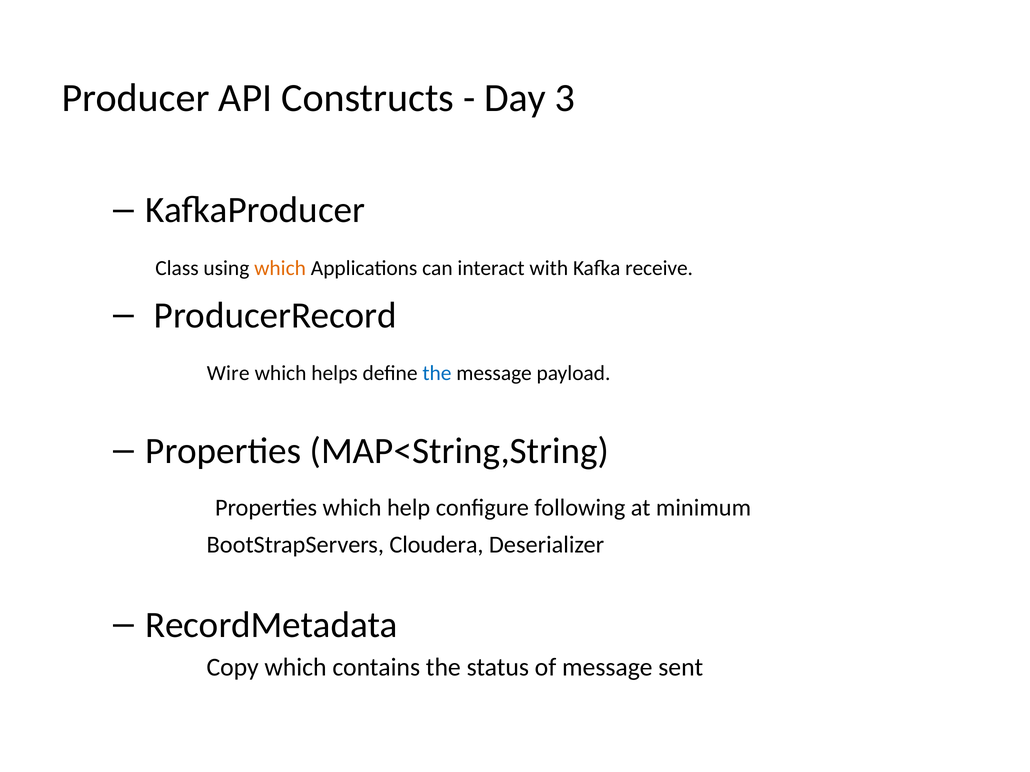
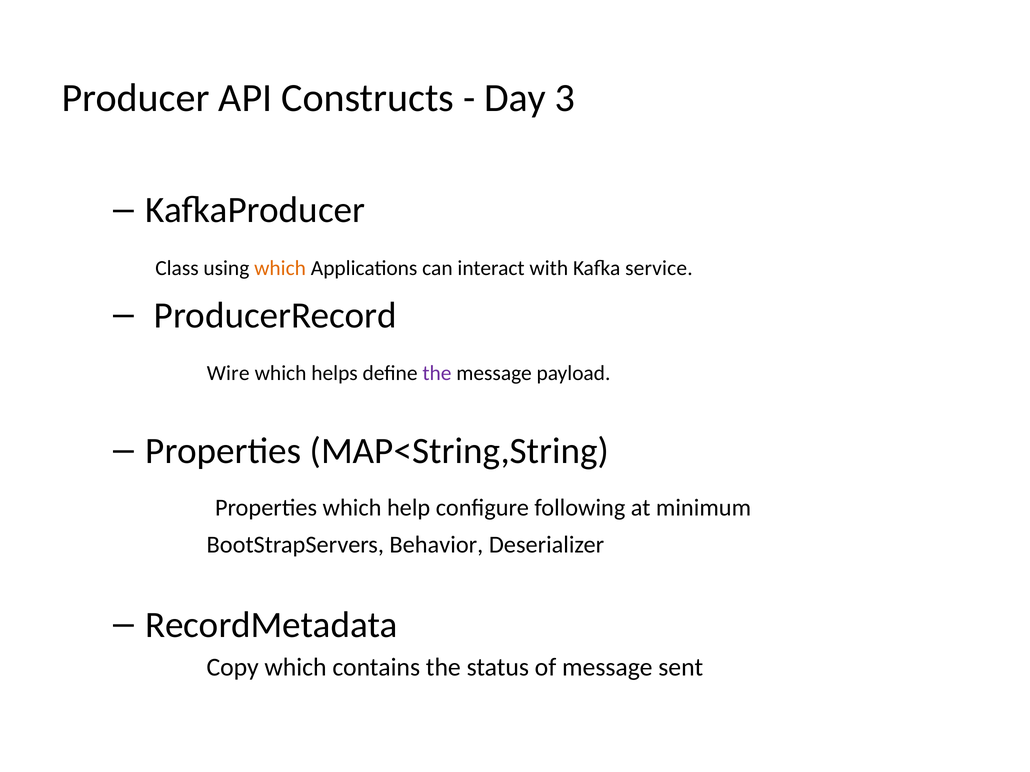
receive: receive -> service
the at (437, 373) colour: blue -> purple
Cloudera: Cloudera -> Behavior
